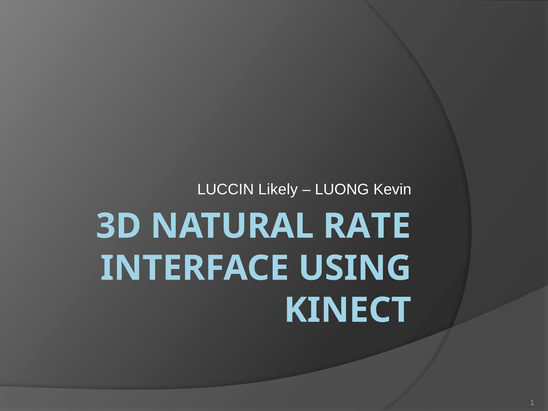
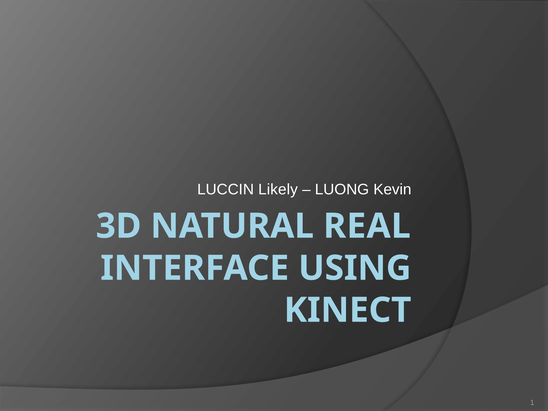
RATE: RATE -> REAL
